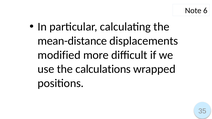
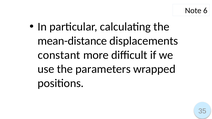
modified: modified -> constant
calculations: calculations -> parameters
